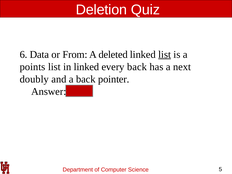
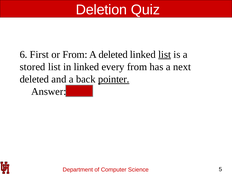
Data: Data -> First
points: points -> stored
every back: back -> from
doubly at (34, 79): doubly -> deleted
pointer underline: none -> present
